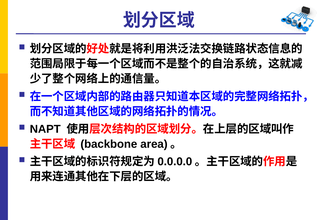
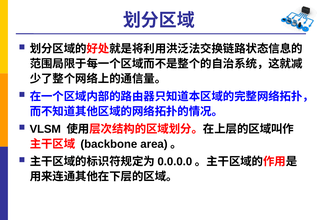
NAPT: NAPT -> VLSM
